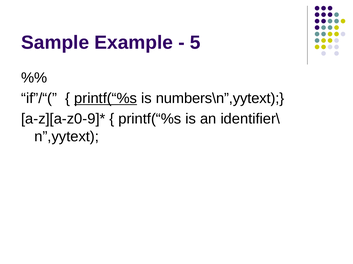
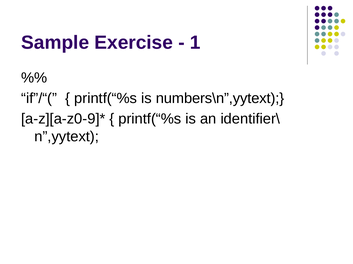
Example: Example -> Exercise
5: 5 -> 1
printf(“%s at (106, 99) underline: present -> none
